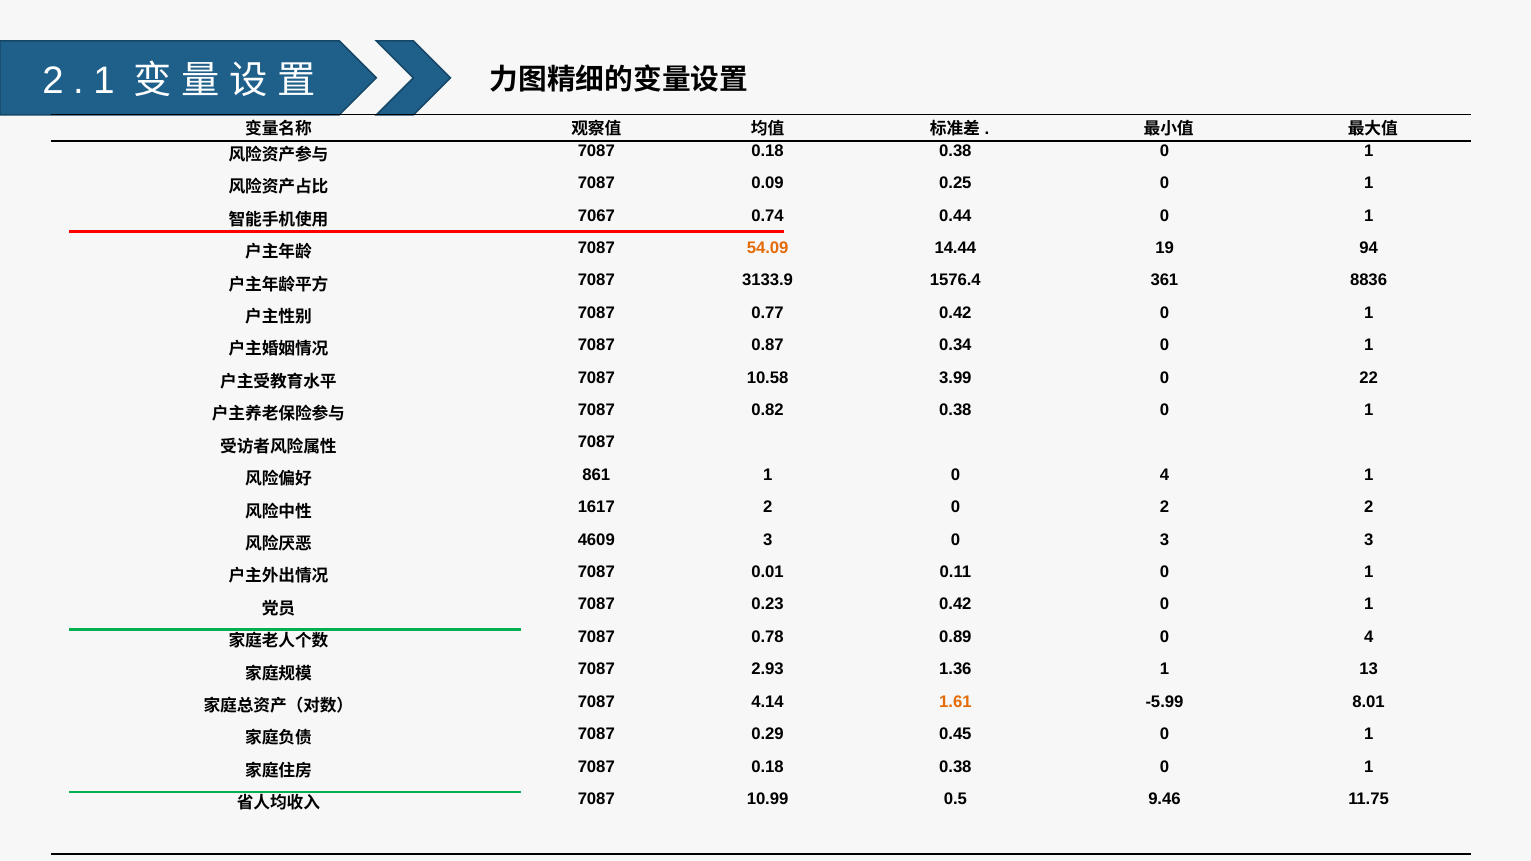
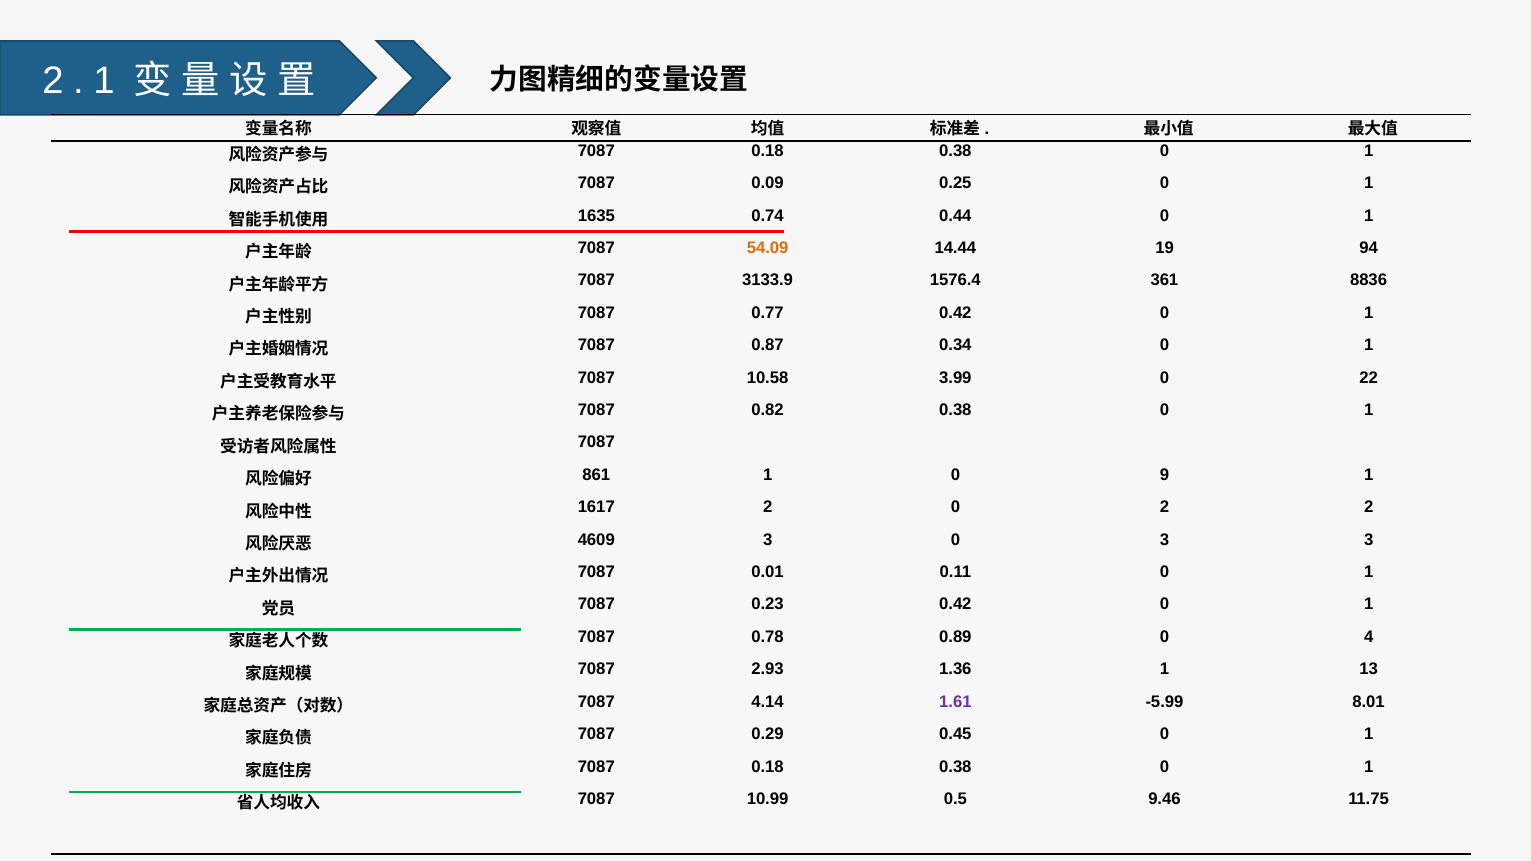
7067: 7067 -> 1635
1 0 4: 4 -> 9
1.61 colour: orange -> purple
